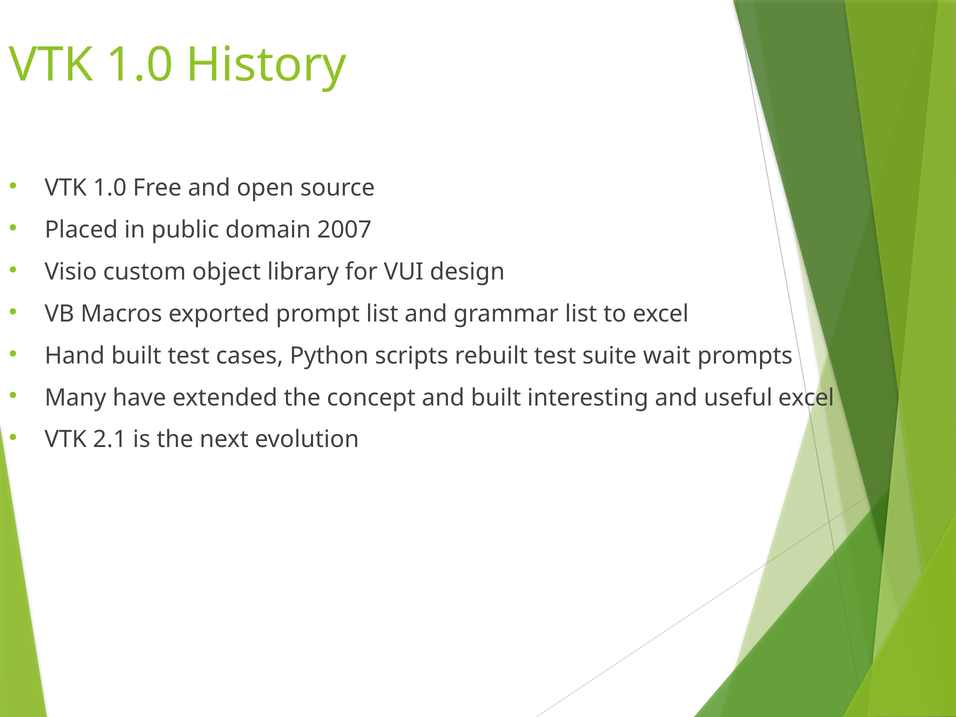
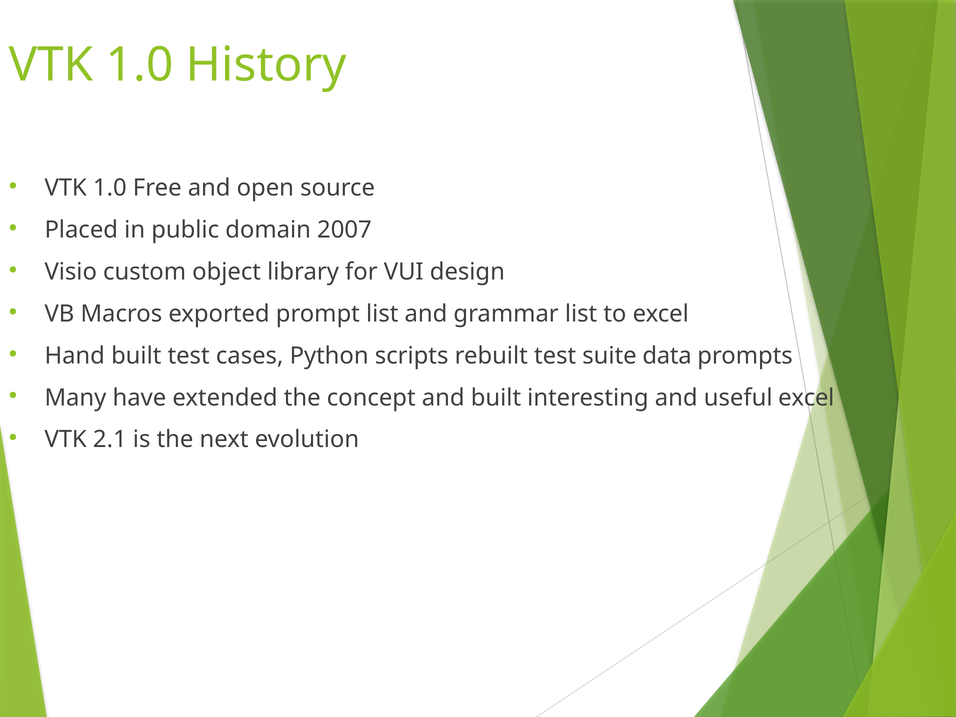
wait: wait -> data
